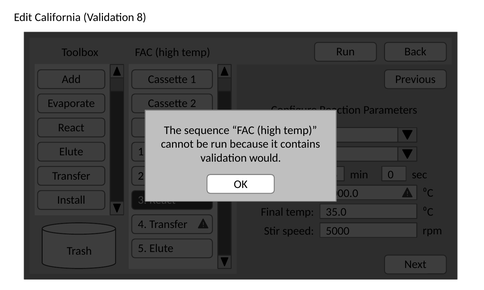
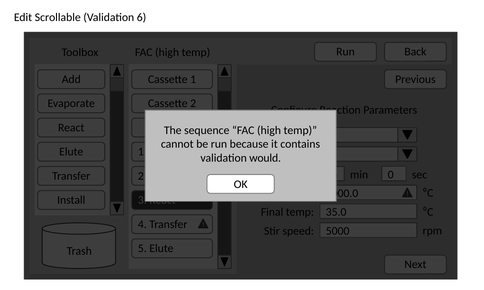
California: California -> Scrollable
8: 8 -> 6
